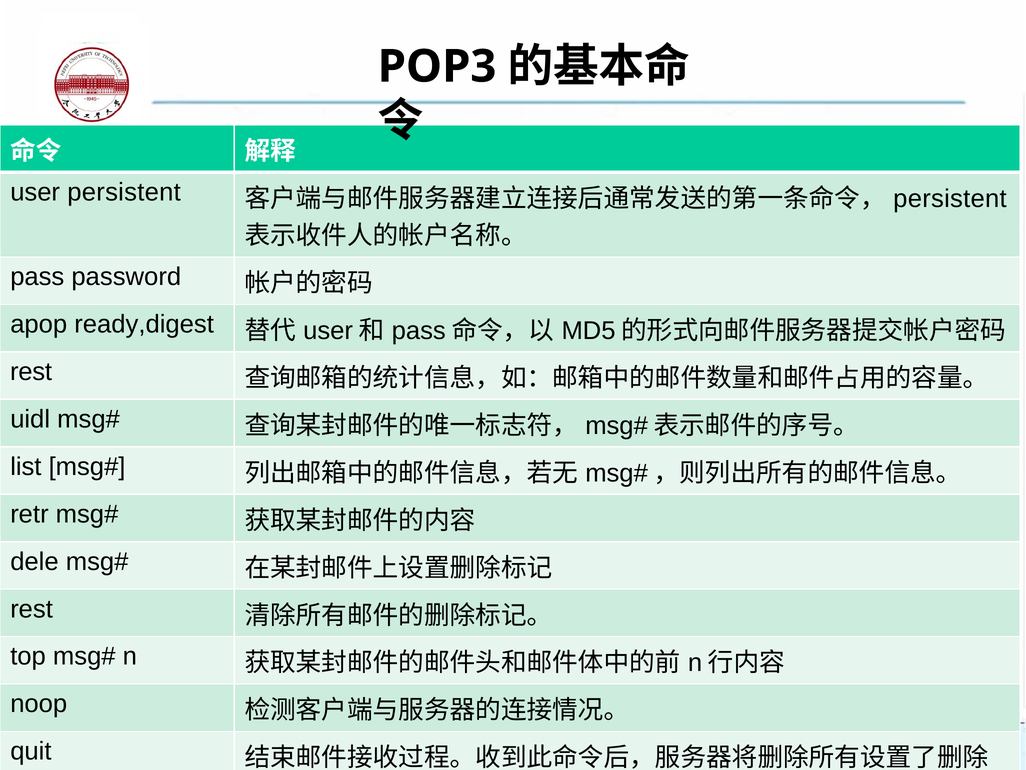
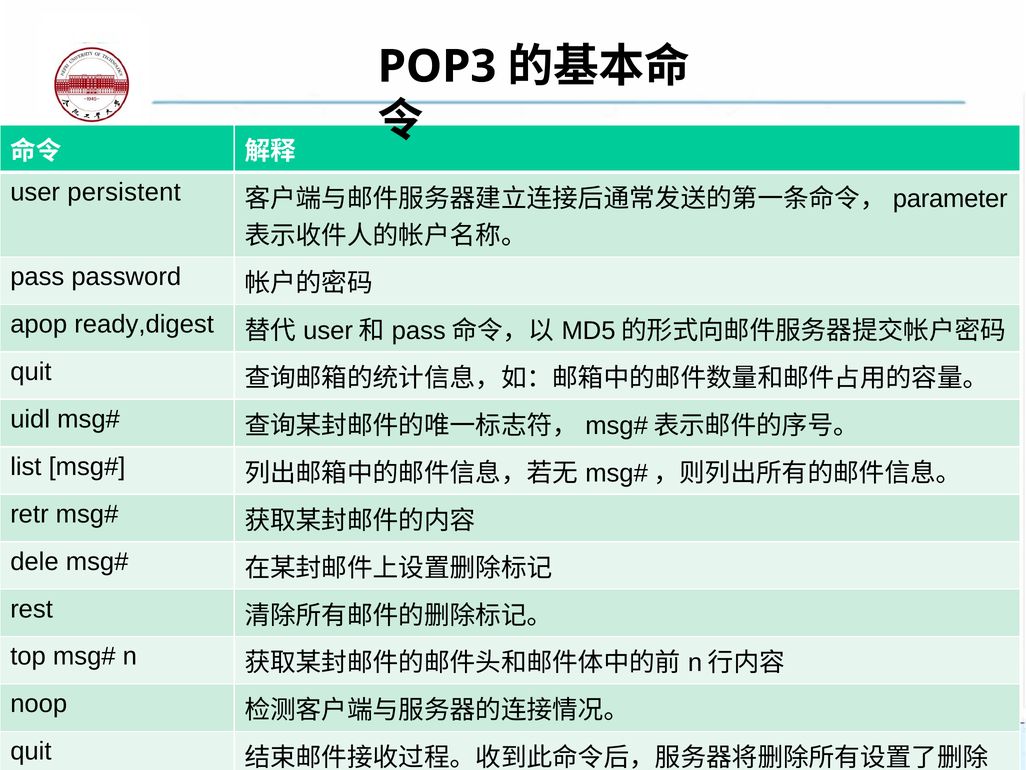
persistent at (950, 199): persistent -> parameter
rest at (31, 372): rest -> quit
